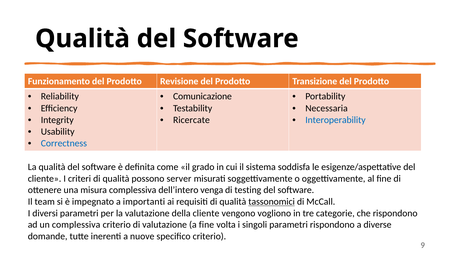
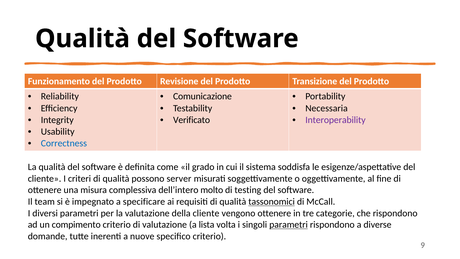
Ricercate: Ricercate -> Verificato
Interoperability colour: blue -> purple
venga: venga -> molto
importanti: importanti -> specificare
vengono vogliono: vogliono -> ottenere
un complessiva: complessiva -> compimento
a fine: fine -> lista
parametri at (289, 224) underline: none -> present
